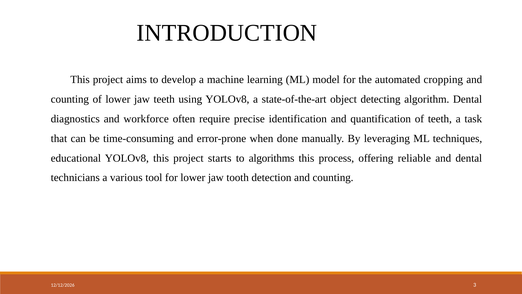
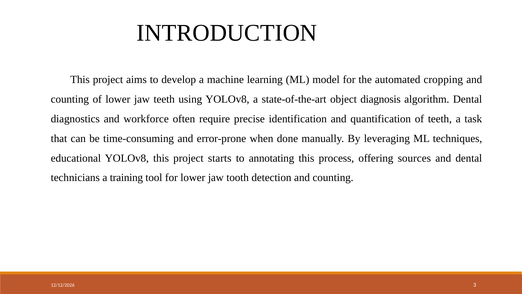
detecting: detecting -> diagnosis
algorithms: algorithms -> annotating
reliable: reliable -> sources
various: various -> training
